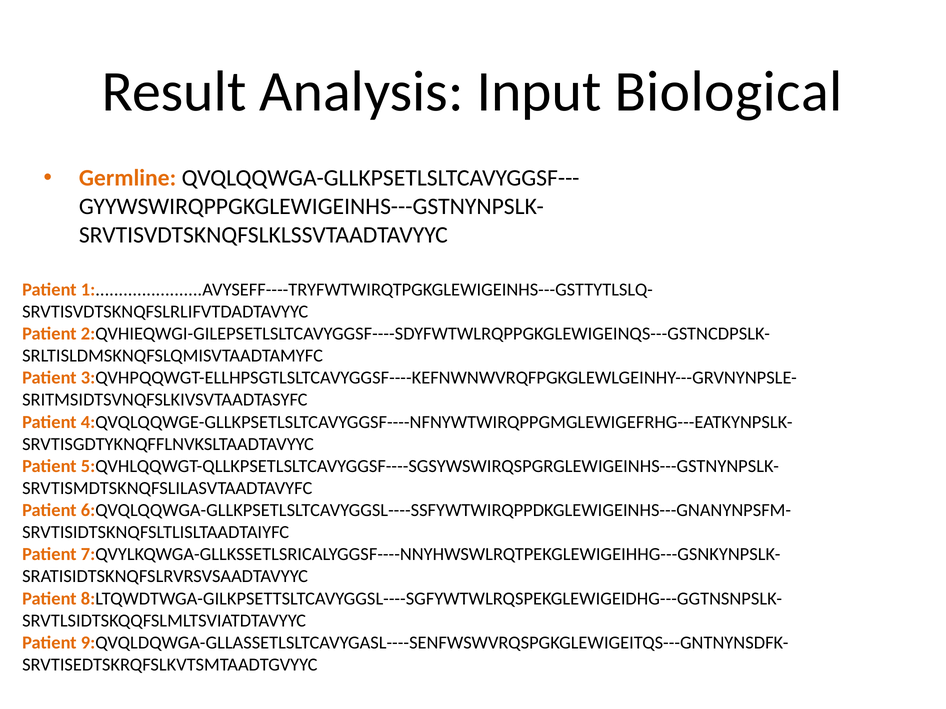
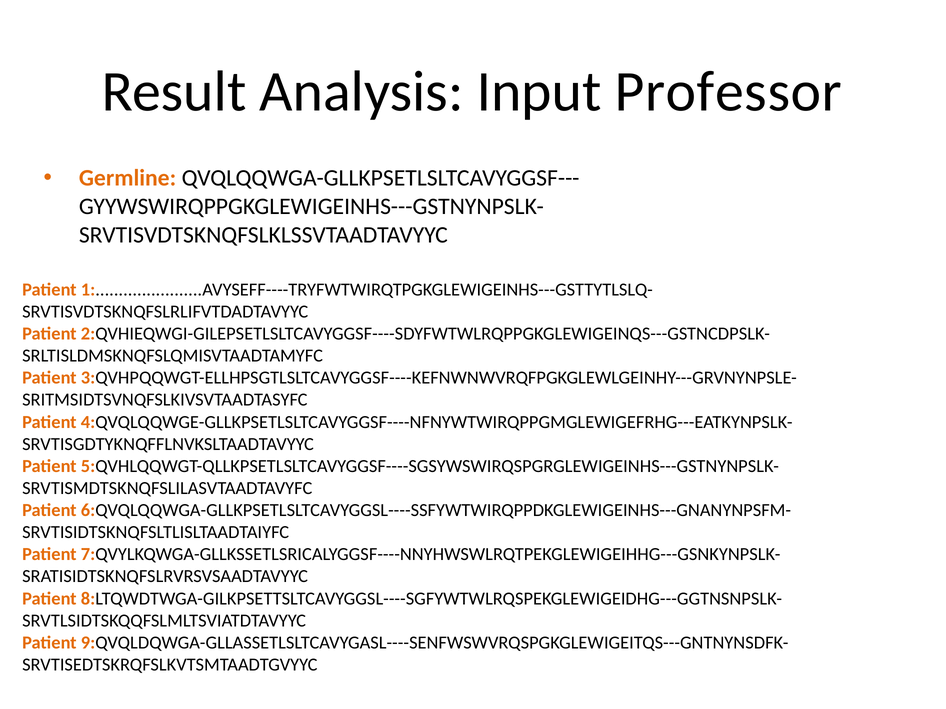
Biological: Biological -> Professor
